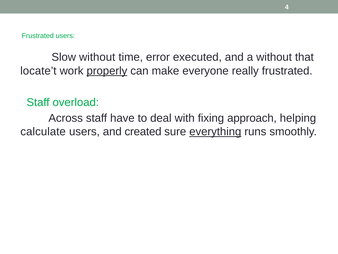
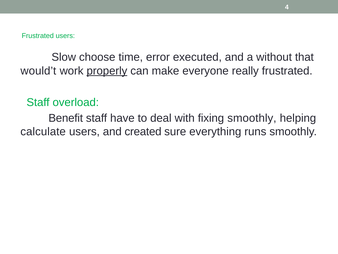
Slow without: without -> choose
locate’t: locate’t -> would’t
Across: Across -> Benefit
fixing approach: approach -> smoothly
everything underline: present -> none
